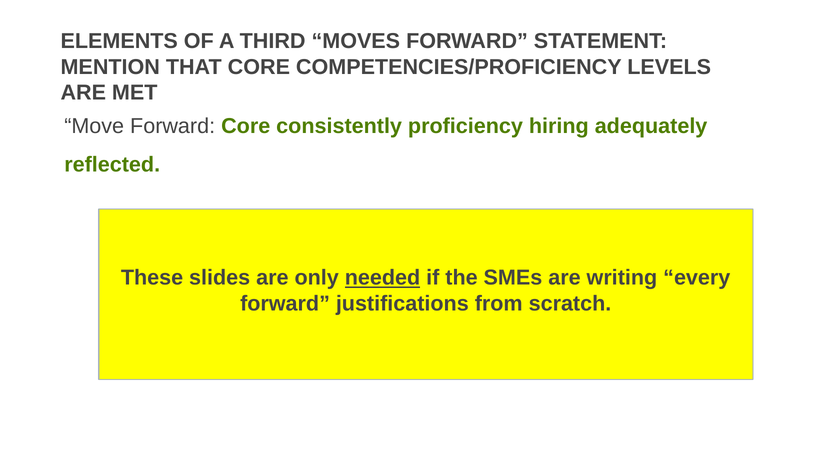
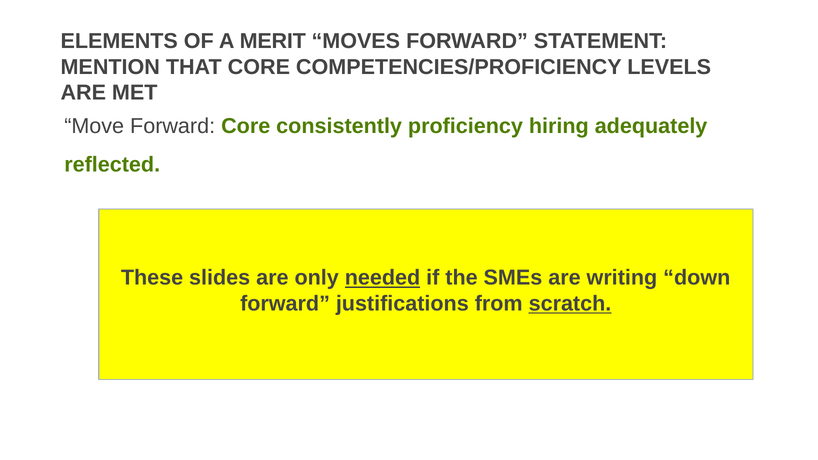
THIRD: THIRD -> MERIT
every: every -> down
scratch underline: none -> present
